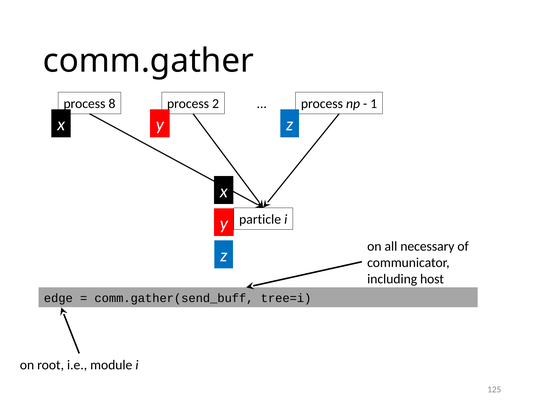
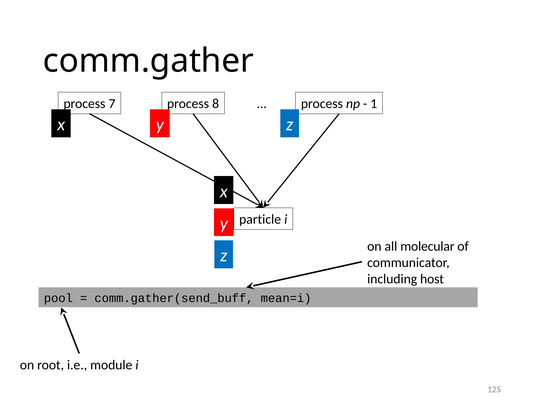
8: 8 -> 7
2: 2 -> 8
necessary: necessary -> molecular
edge: edge -> pool
tree=i: tree=i -> mean=i
